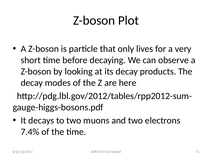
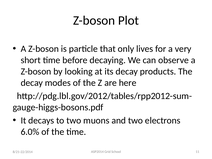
7.4%: 7.4% -> 6.0%
